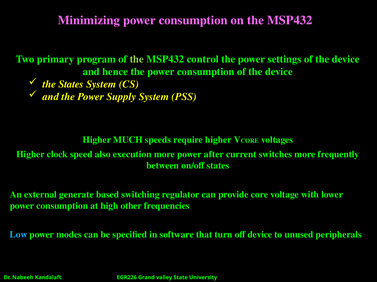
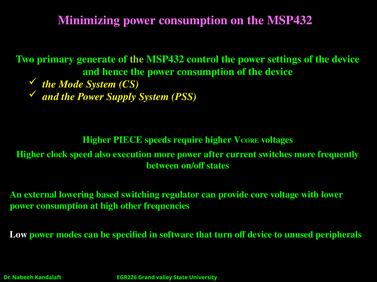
program: program -> generate
the States: States -> Mode
MUCH: MUCH -> PIECE
generate: generate -> lowering
Low colour: light blue -> white
